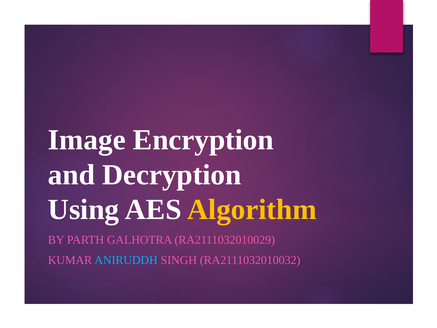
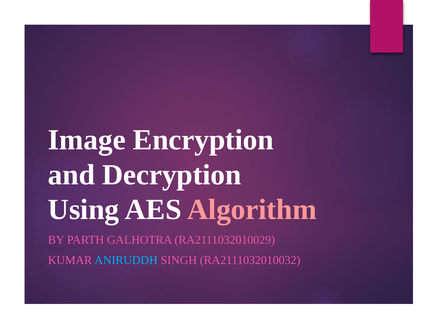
Algorithm colour: yellow -> pink
